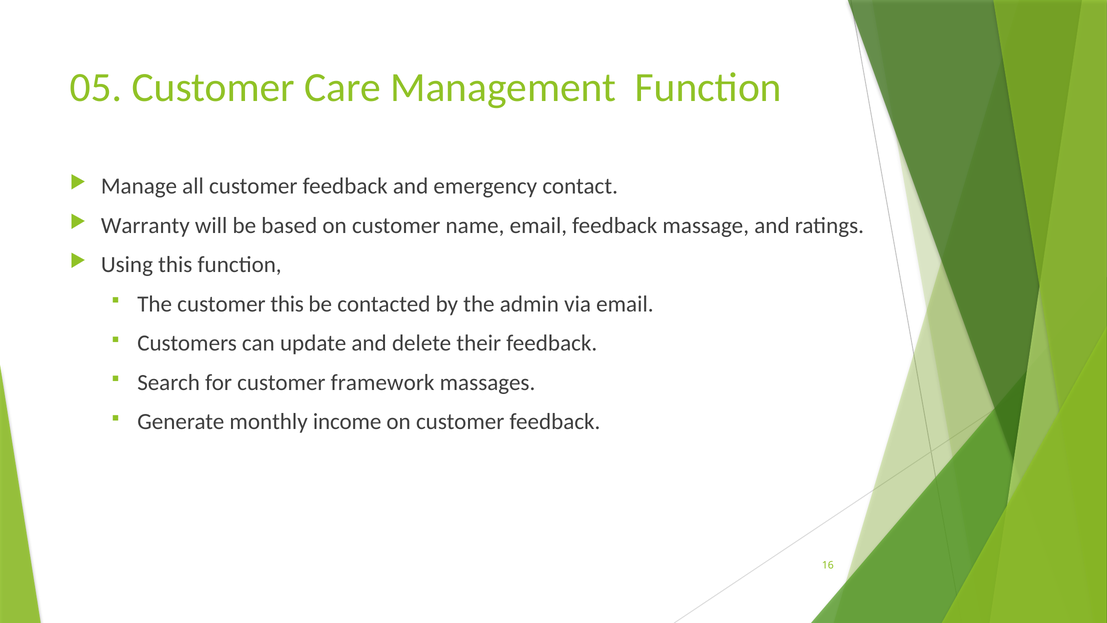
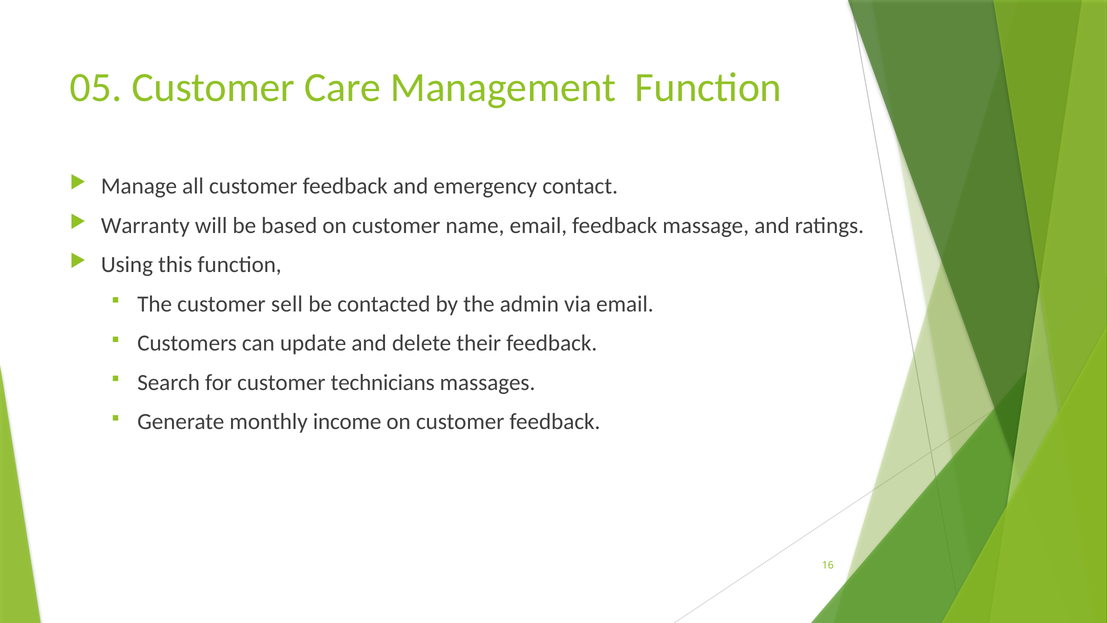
customer this: this -> sell
framework: framework -> technicians
